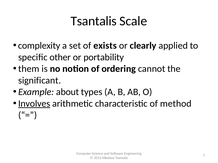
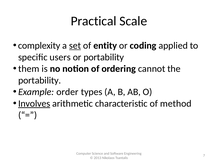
Tsantalis at (94, 21): Tsantalis -> Practical
set underline: none -> present
exists: exists -> entity
clearly: clearly -> coding
other: other -> users
significant at (40, 81): significant -> portability
about: about -> order
